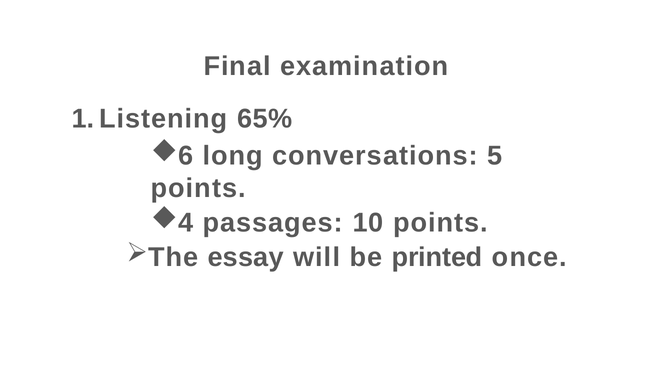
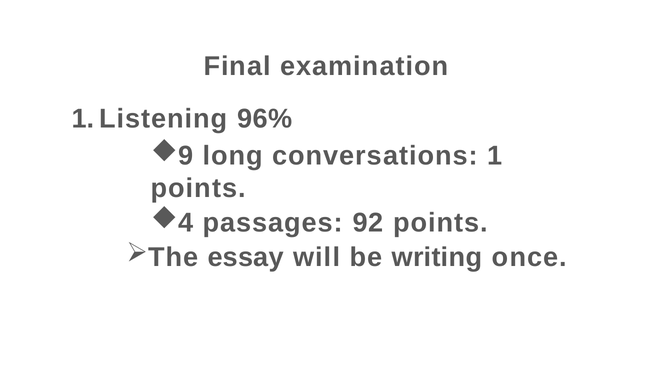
65%: 65% -> 96%
6: 6 -> 9
5: 5 -> 1
10: 10 -> 92
printed: printed -> writing
